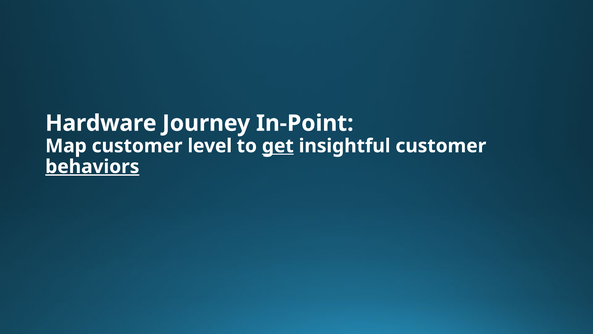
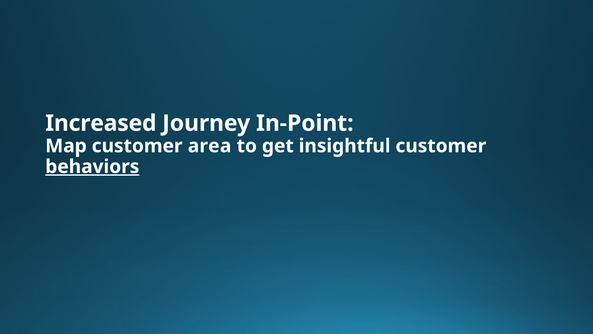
Hardware: Hardware -> Increased
level: level -> area
get underline: present -> none
